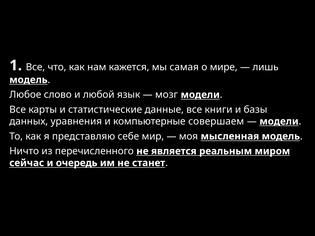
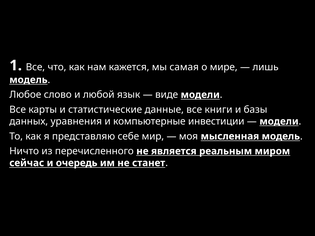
мозг: мозг -> виде
совершаем: совершаем -> инвестиции
